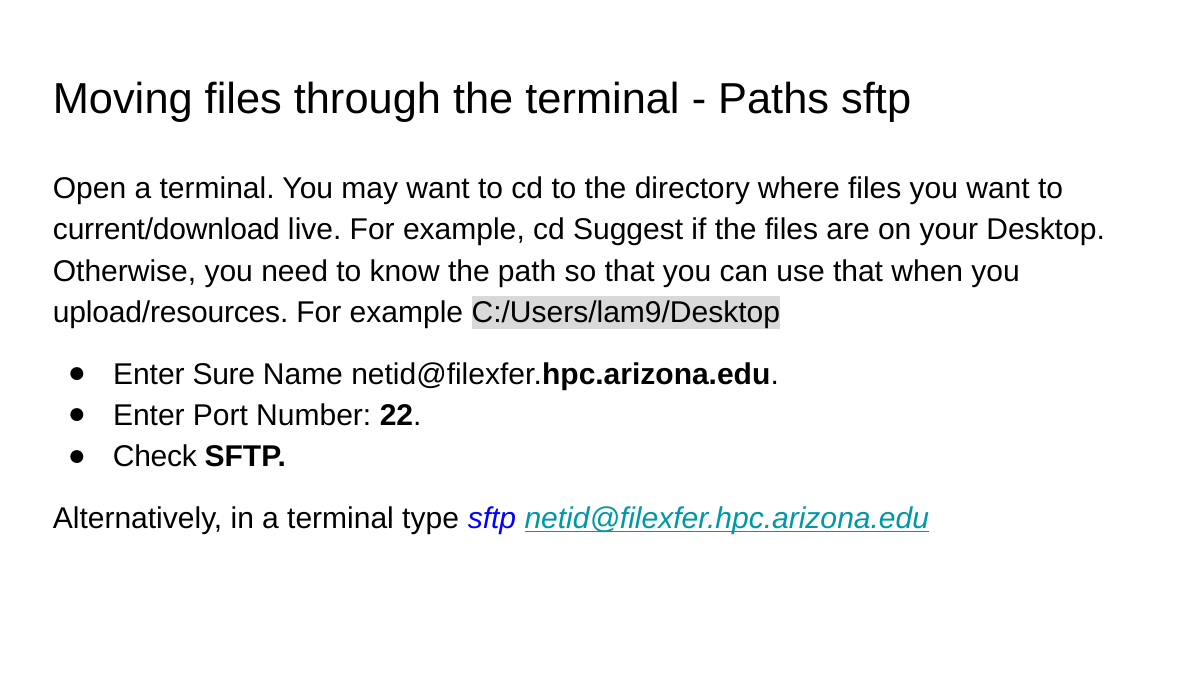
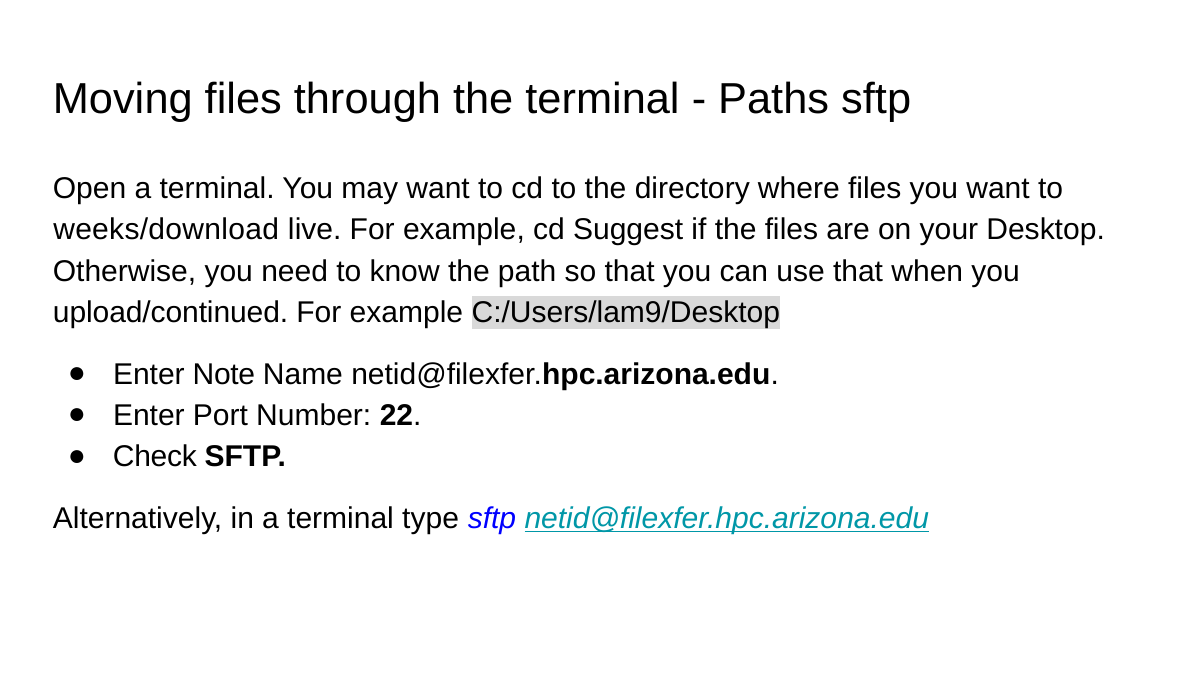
current/download: current/download -> weeks/download
upload/resources: upload/resources -> upload/continued
Sure: Sure -> Note
